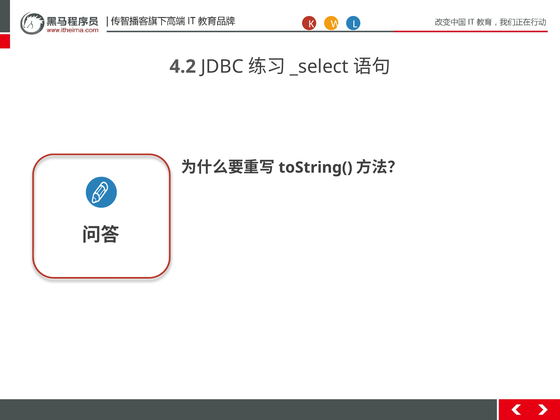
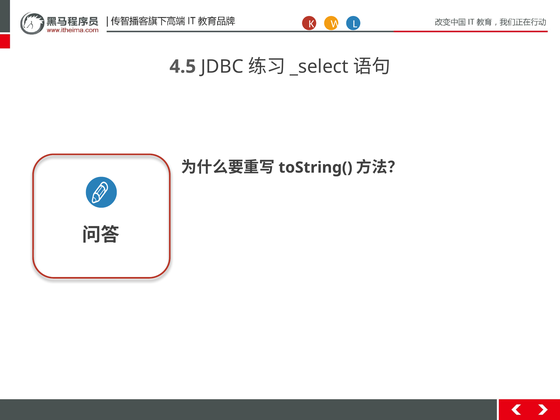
4.2: 4.2 -> 4.5
